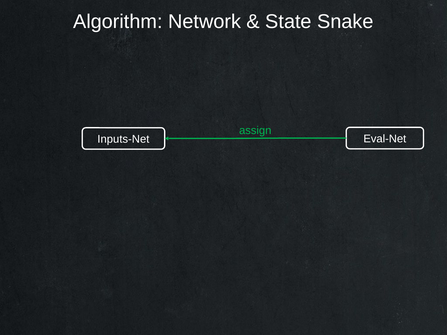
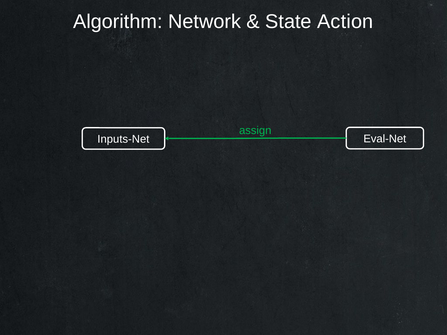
Snake: Snake -> Action
